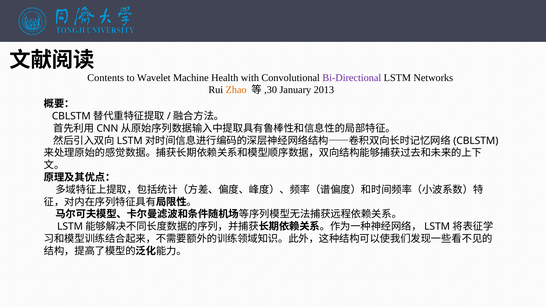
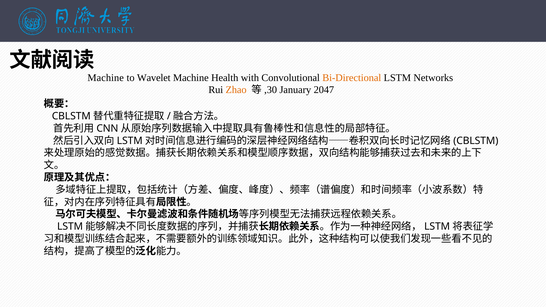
Contents at (106, 78): Contents -> Machine
Bi-Directional colour: purple -> orange
2013: 2013 -> 2047
